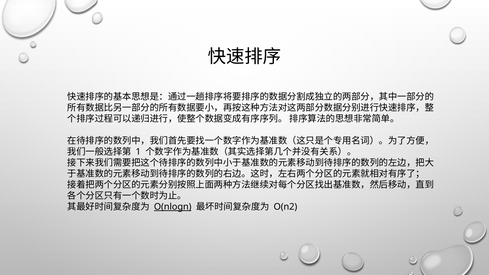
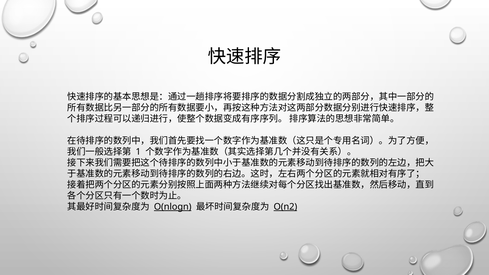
O(n2 underline: none -> present
